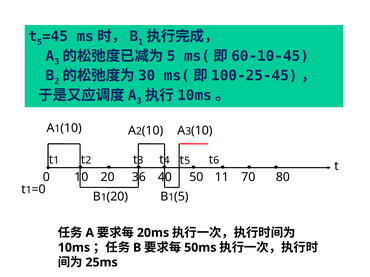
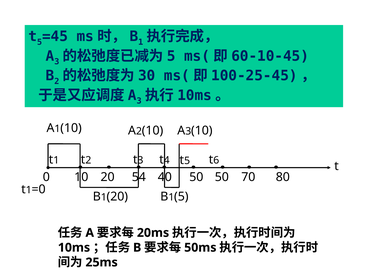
36: 36 -> 54
50 11: 11 -> 50
